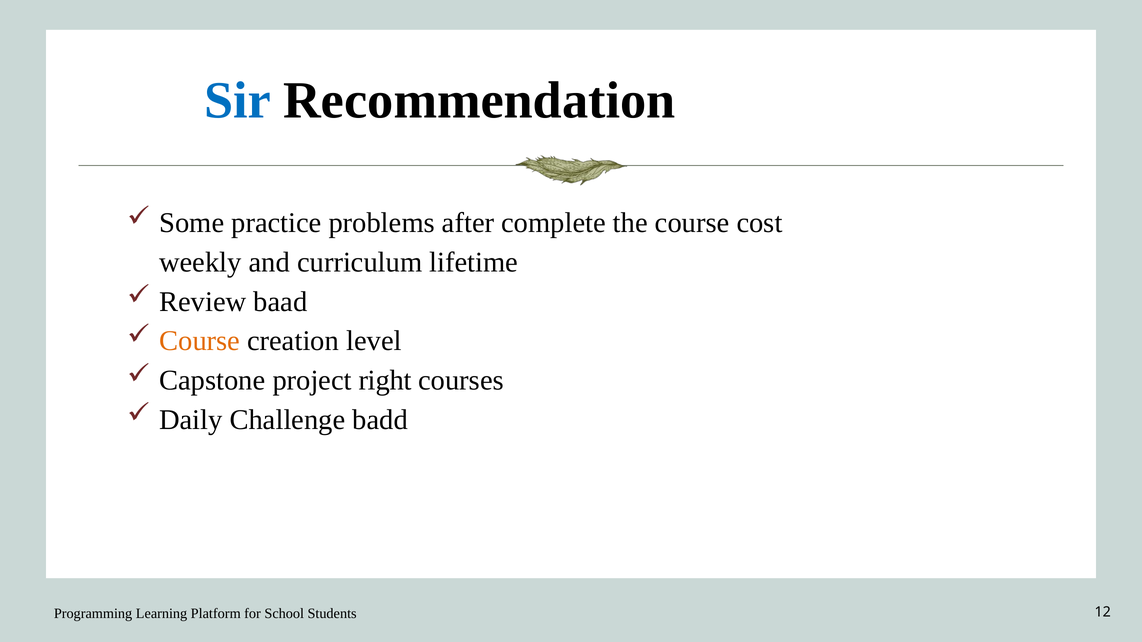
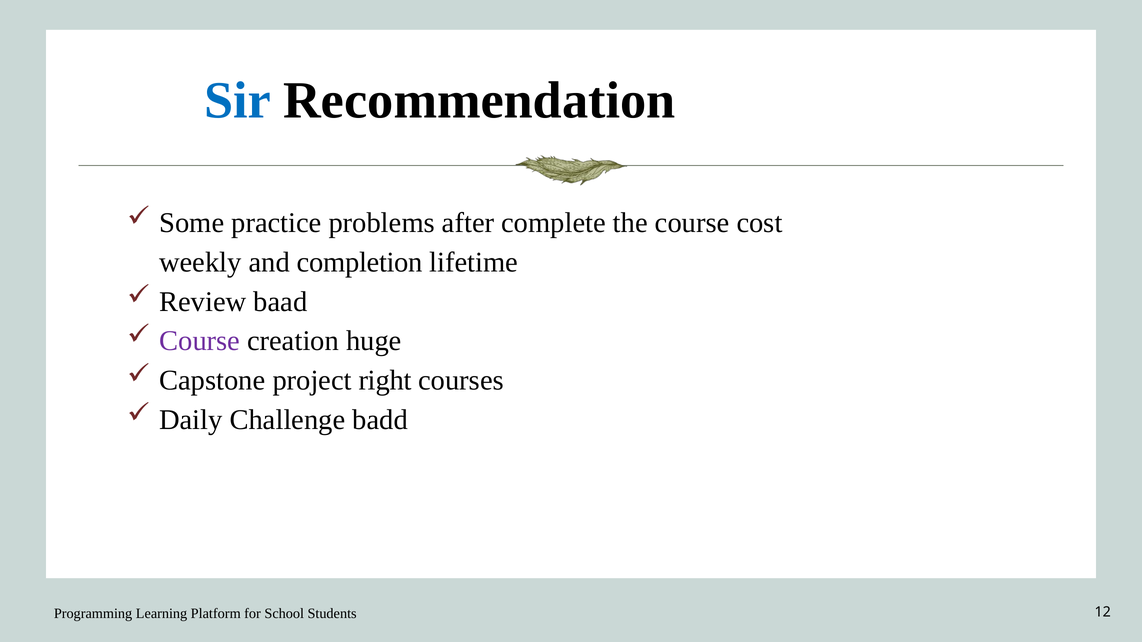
curriculum: curriculum -> completion
Course at (200, 341) colour: orange -> purple
level: level -> huge
